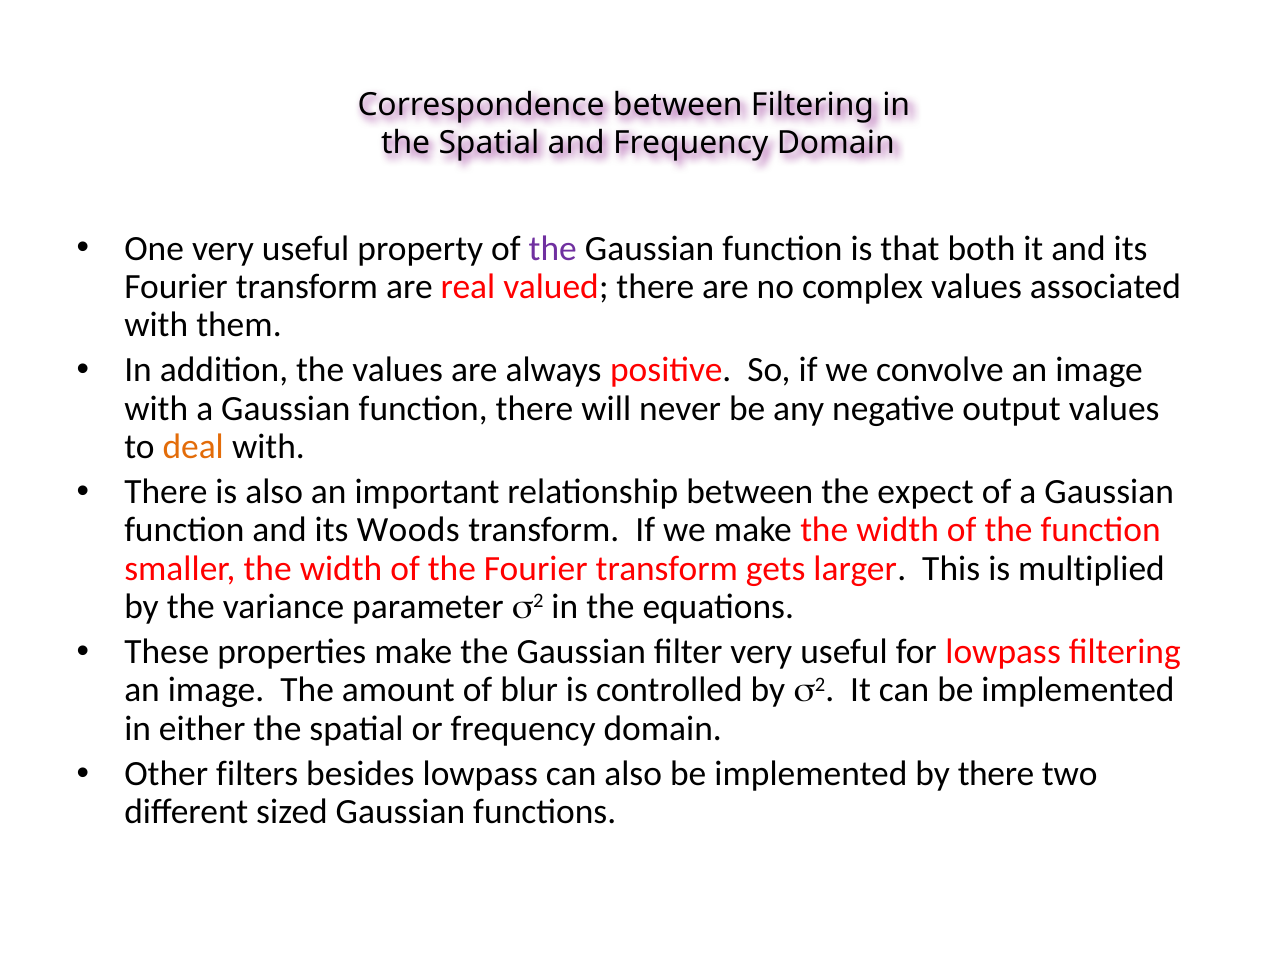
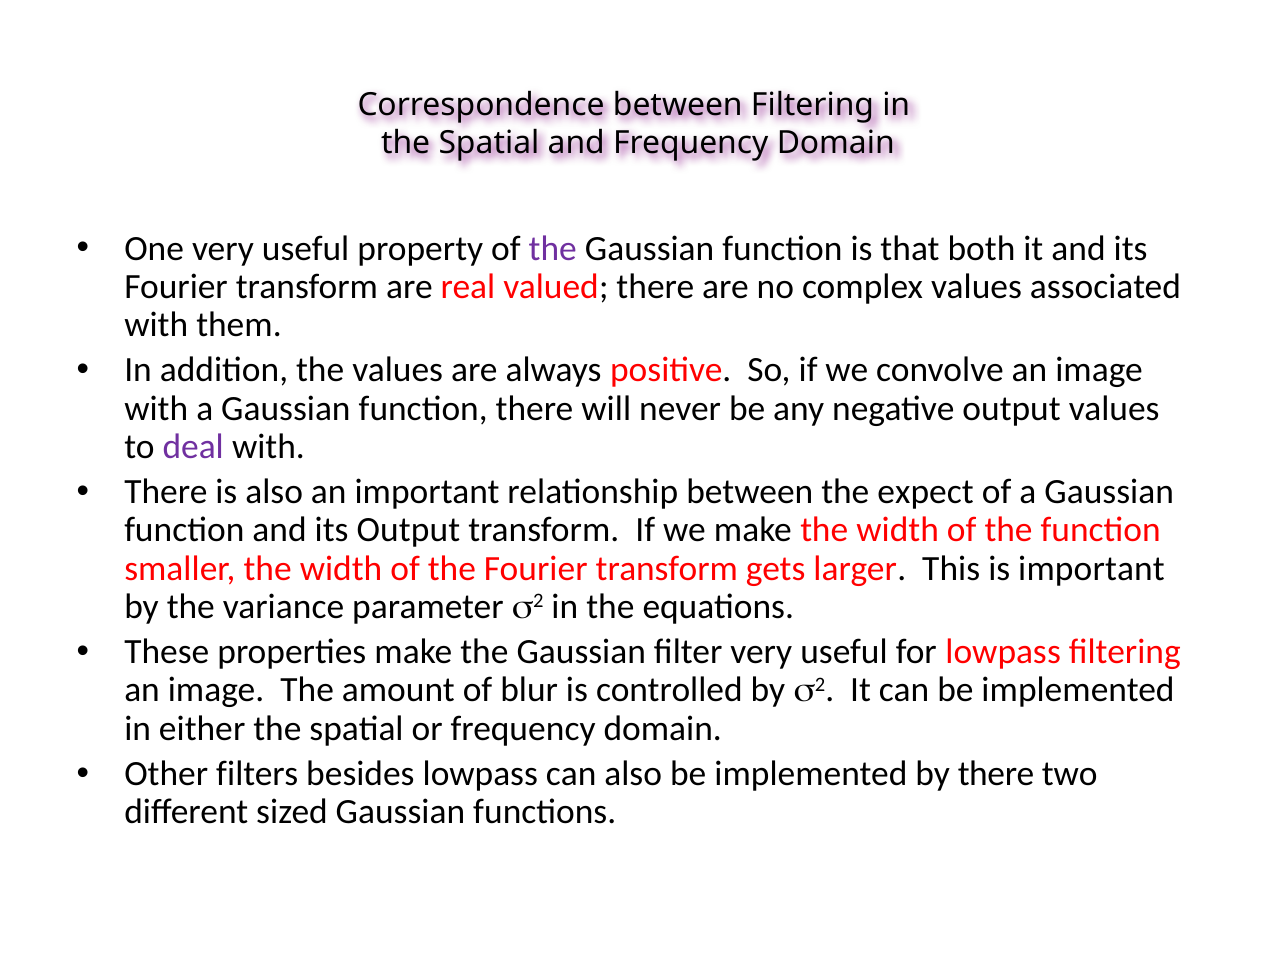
deal colour: orange -> purple
its Woods: Woods -> Output
is multiplied: multiplied -> important
